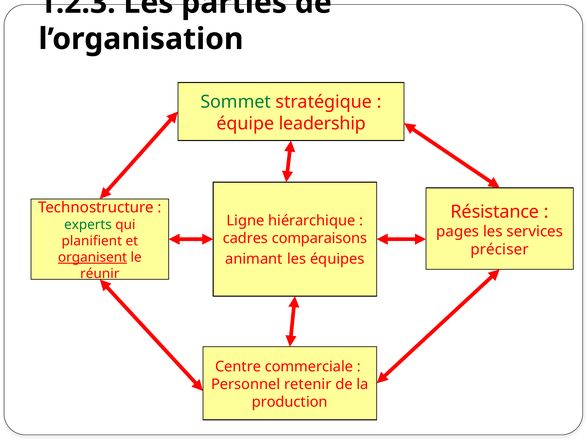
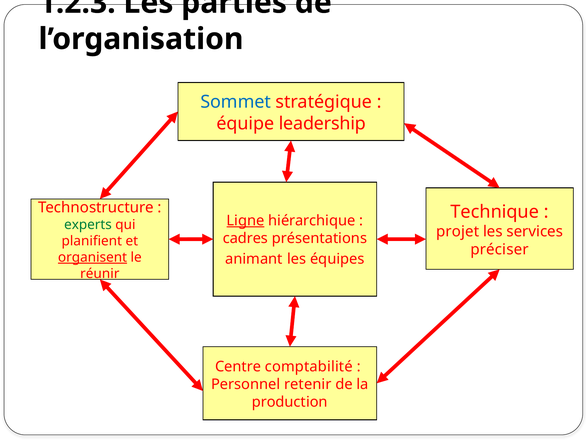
Sommet colour: green -> blue
Résistance: Résistance -> Technique
Ligne underline: none -> present
pages: pages -> projet
comparaisons: comparaisons -> présentations
commerciale: commerciale -> comptabilité
